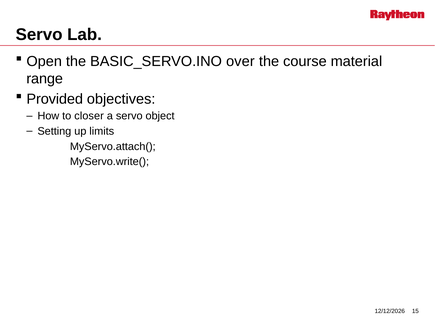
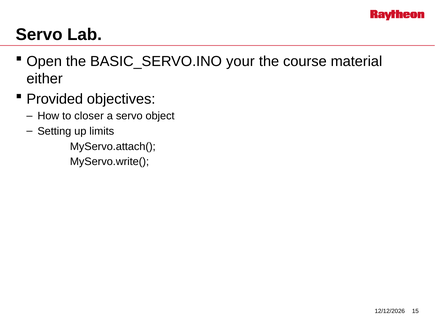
over: over -> your
range: range -> either
